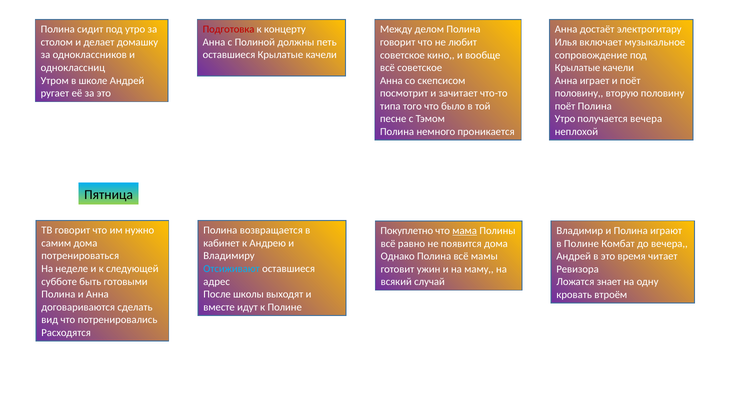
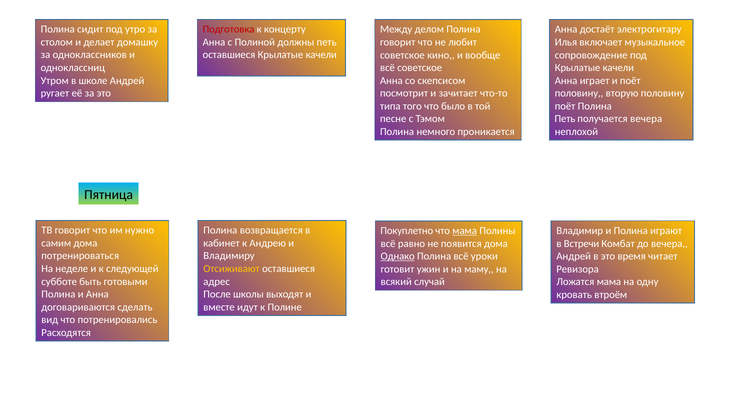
Утро at (565, 119): Утро -> Петь
в Полине: Полине -> Встречи
Однако underline: none -> present
мамы: мамы -> уроки
Отсиживают colour: light blue -> yellow
Ложатся знает: знает -> мама
